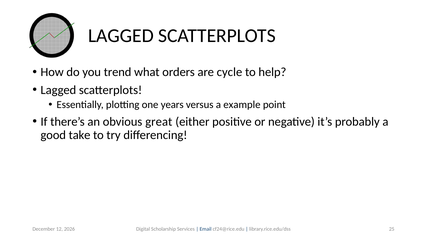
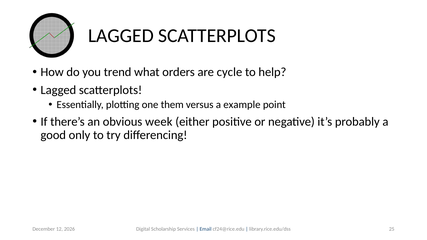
years: years -> them
great: great -> week
take: take -> only
